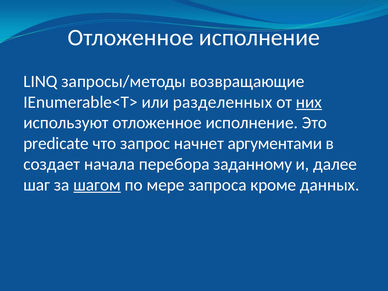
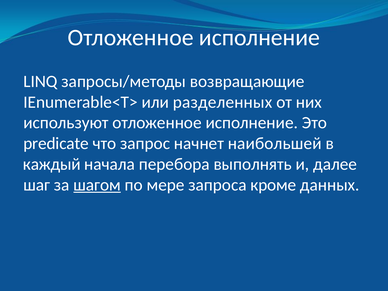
них underline: present -> none
аргументами: аргументами -> наибольшей
создает: создает -> каждый
заданному: заданному -> выполнять
